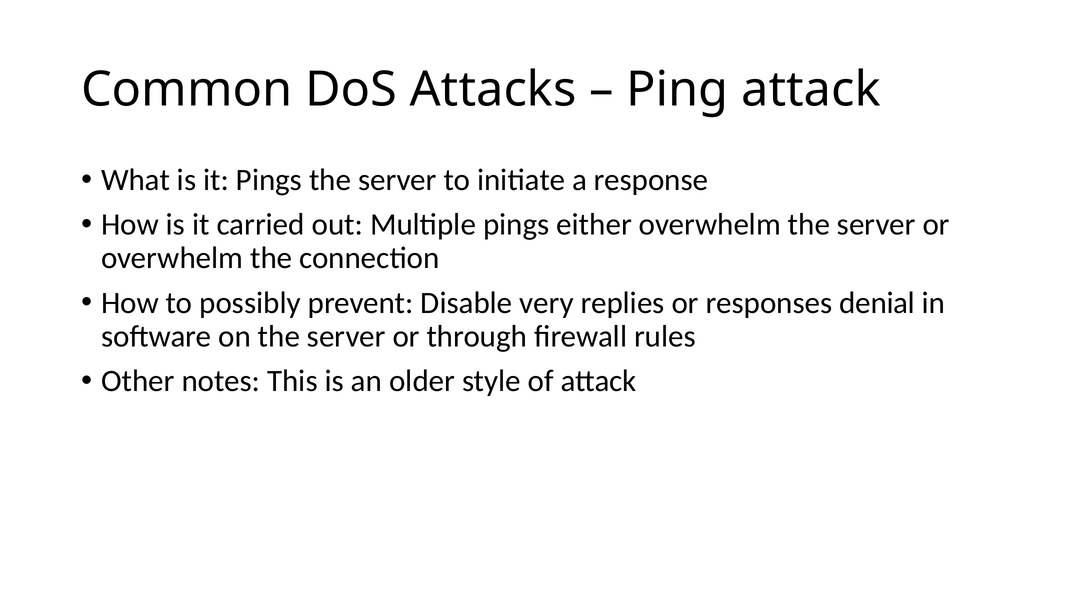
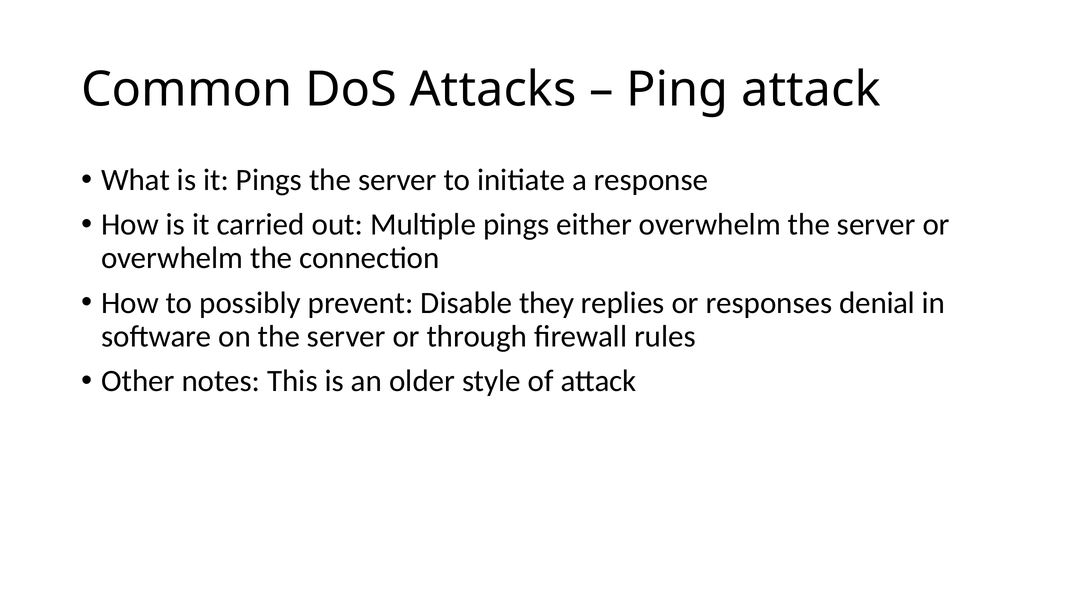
very: very -> they
